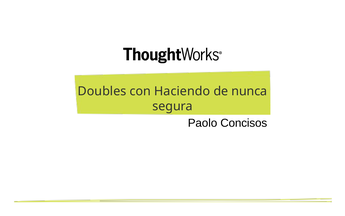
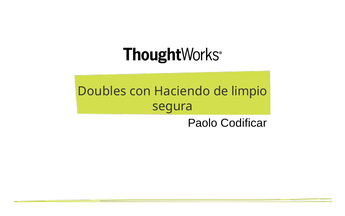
nunca: nunca -> limpio
Concisos: Concisos -> Codificar
